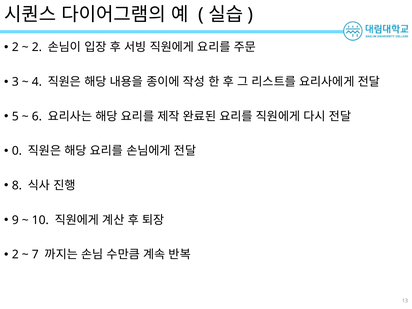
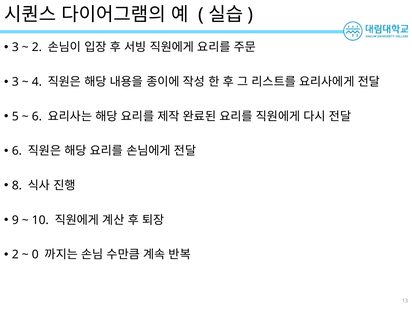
2 at (15, 47): 2 -> 3
0 at (17, 151): 0 -> 6
7: 7 -> 0
